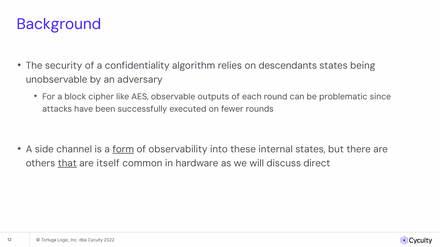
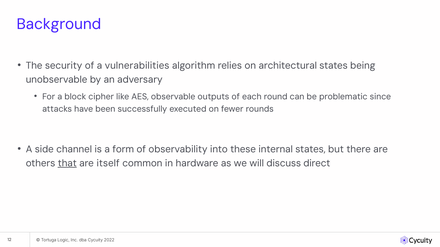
confidentiality: confidentiality -> vulnerabilities
descendants: descendants -> architectural
form underline: present -> none
